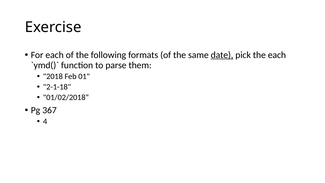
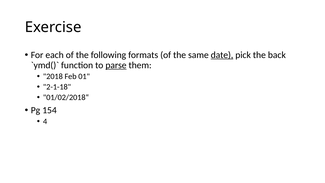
the each: each -> back
parse underline: none -> present
367: 367 -> 154
